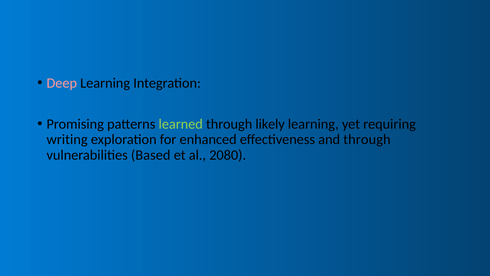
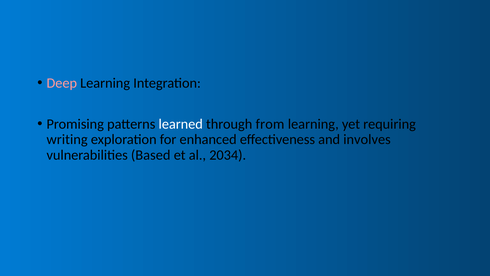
learned colour: light green -> white
likely: likely -> from
and through: through -> involves
2080: 2080 -> 2034
